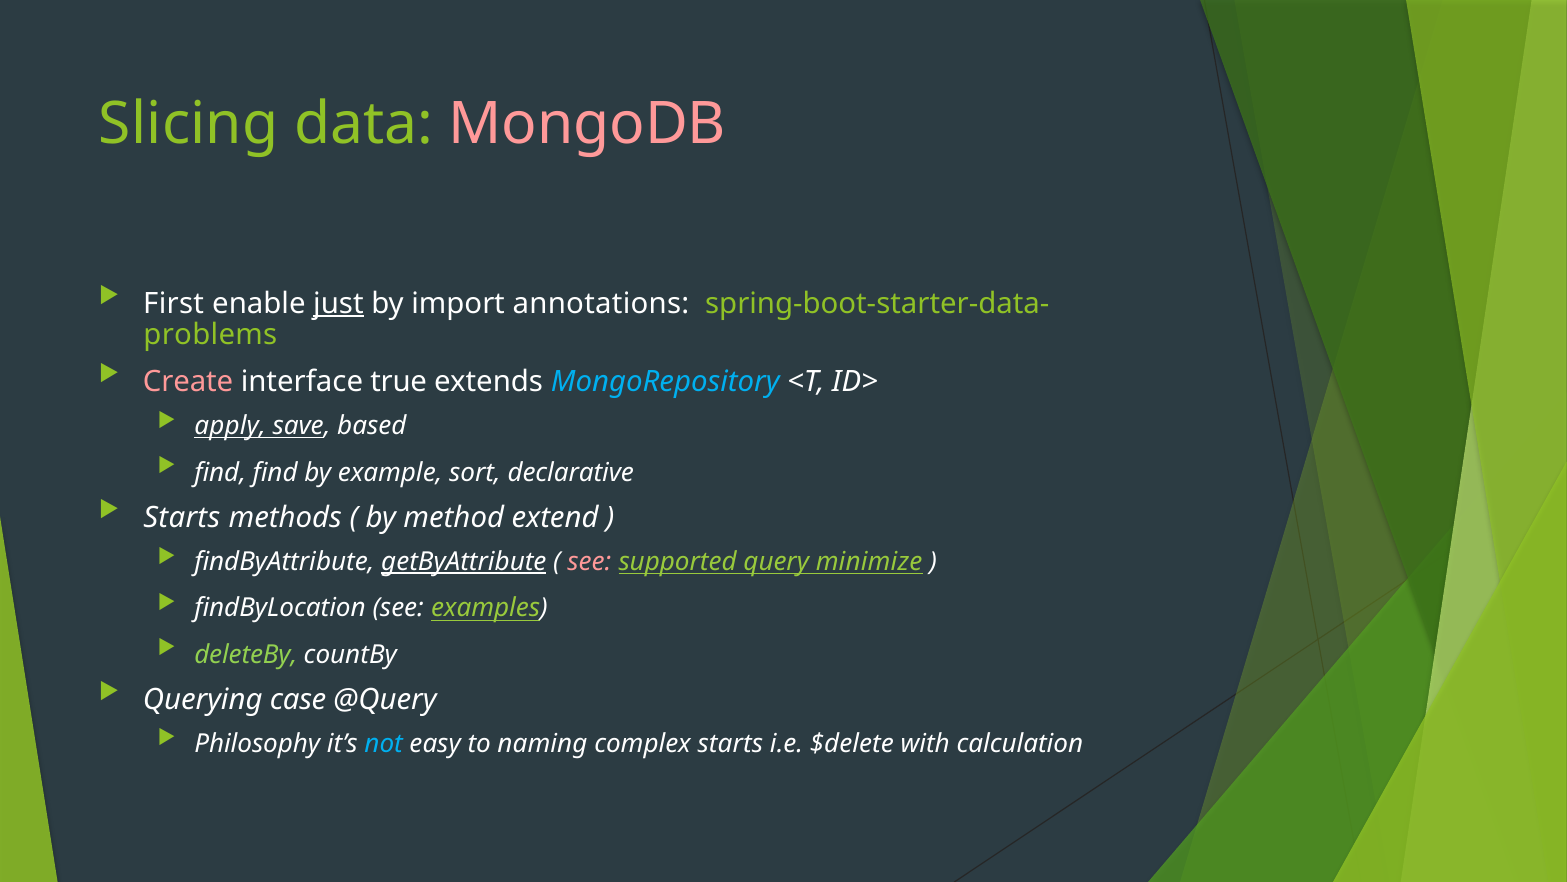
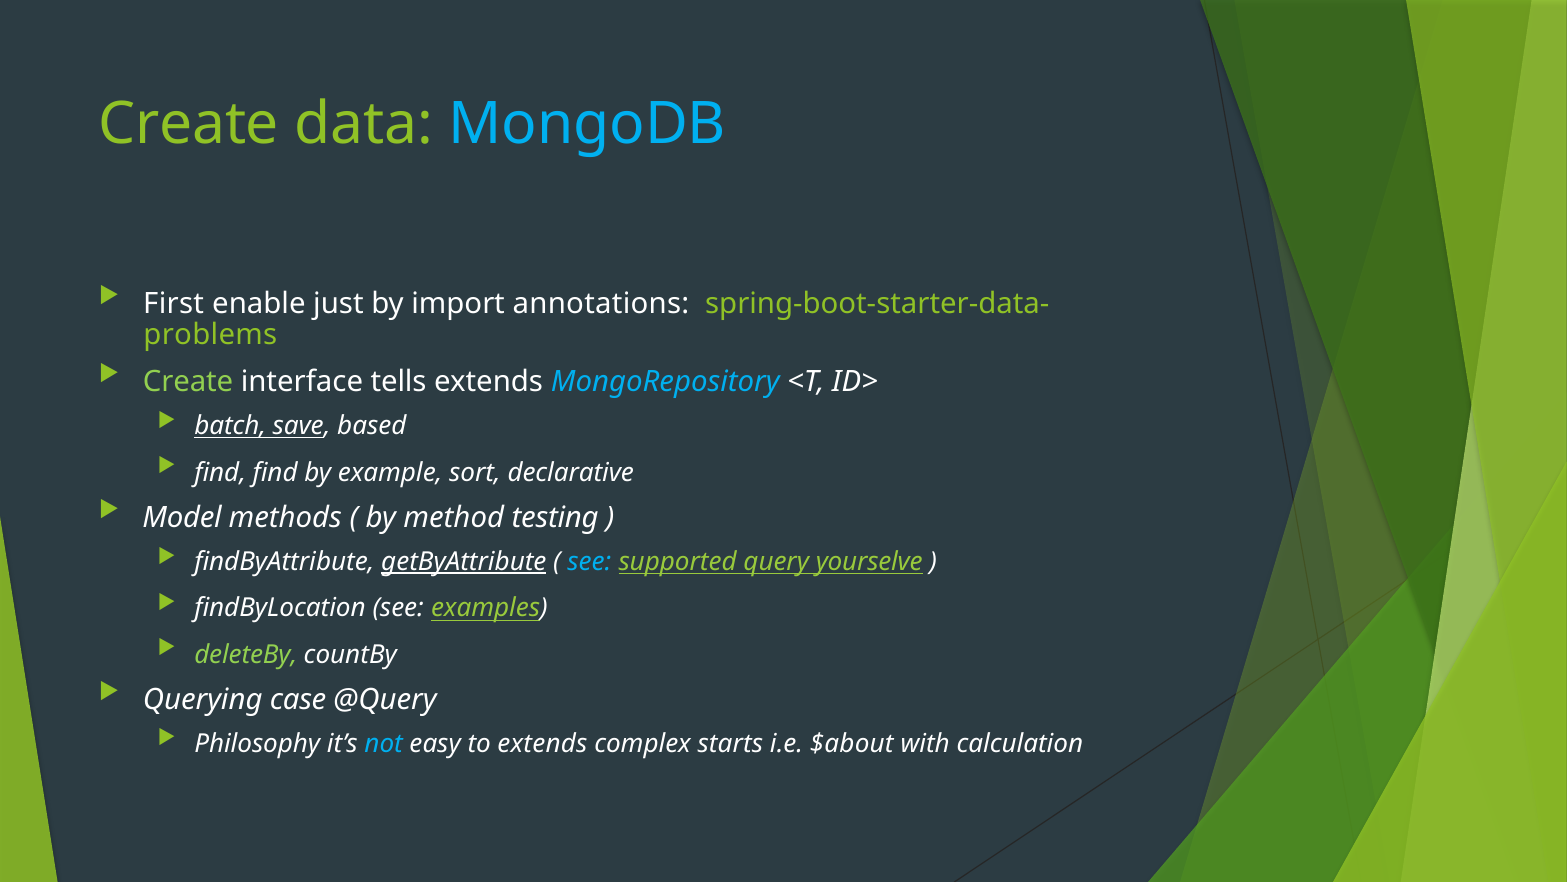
Slicing at (189, 124): Slicing -> Create
MongoDB colour: pink -> light blue
just underline: present -> none
Create at (188, 381) colour: pink -> light green
true: true -> tells
apply: apply -> batch
Starts at (182, 517): Starts -> Model
extend: extend -> testing
see at (589, 561) colour: pink -> light blue
minimize: minimize -> yourselve
to naming: naming -> extends
$delete: $delete -> $about
